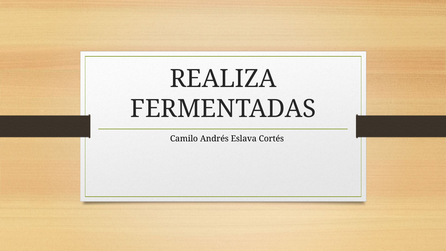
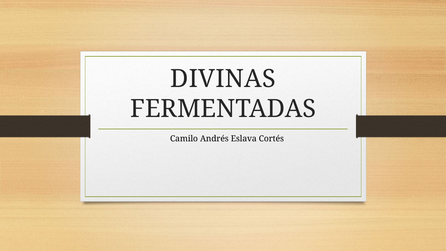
REALIZA: REALIZA -> DIVINAS
